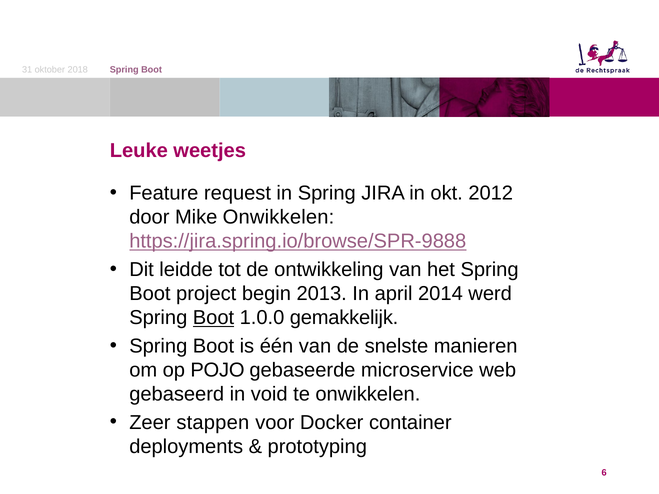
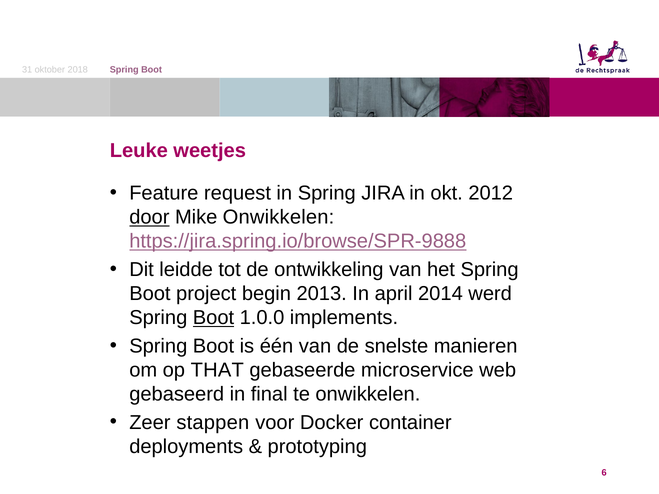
door underline: none -> present
gemakkelijk: gemakkelijk -> implements
POJO: POJO -> THAT
void: void -> final
